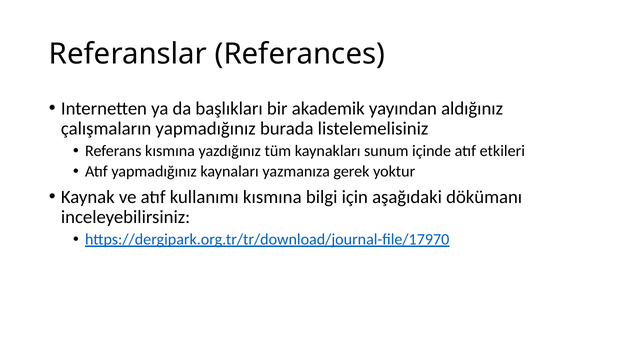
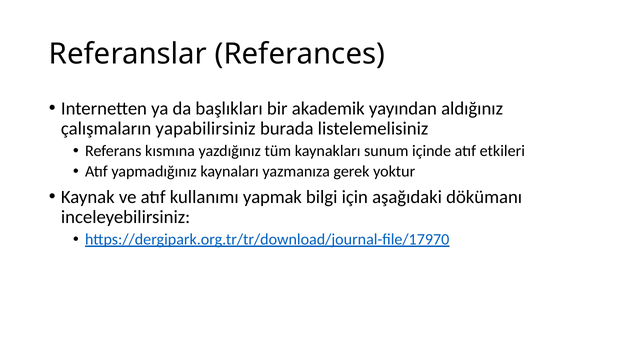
çalışmaların yapmadığınız: yapmadığınız -> yapabilirsiniz
kullanımı kısmına: kısmına -> yapmak
